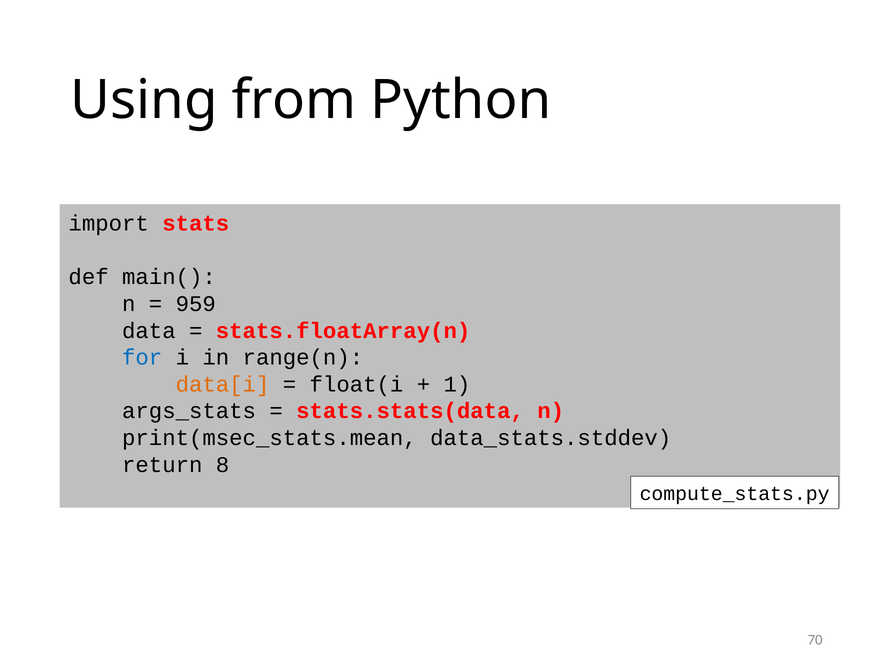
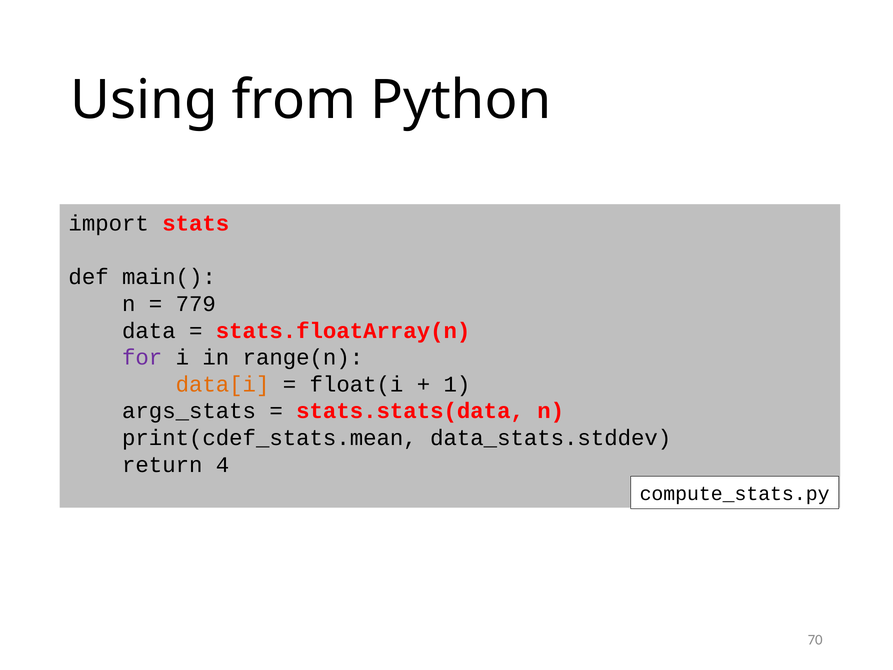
959: 959 -> 779
for colour: blue -> purple
print(msec_stats.mean: print(msec_stats.mean -> print(cdef_stats.mean
8: 8 -> 4
